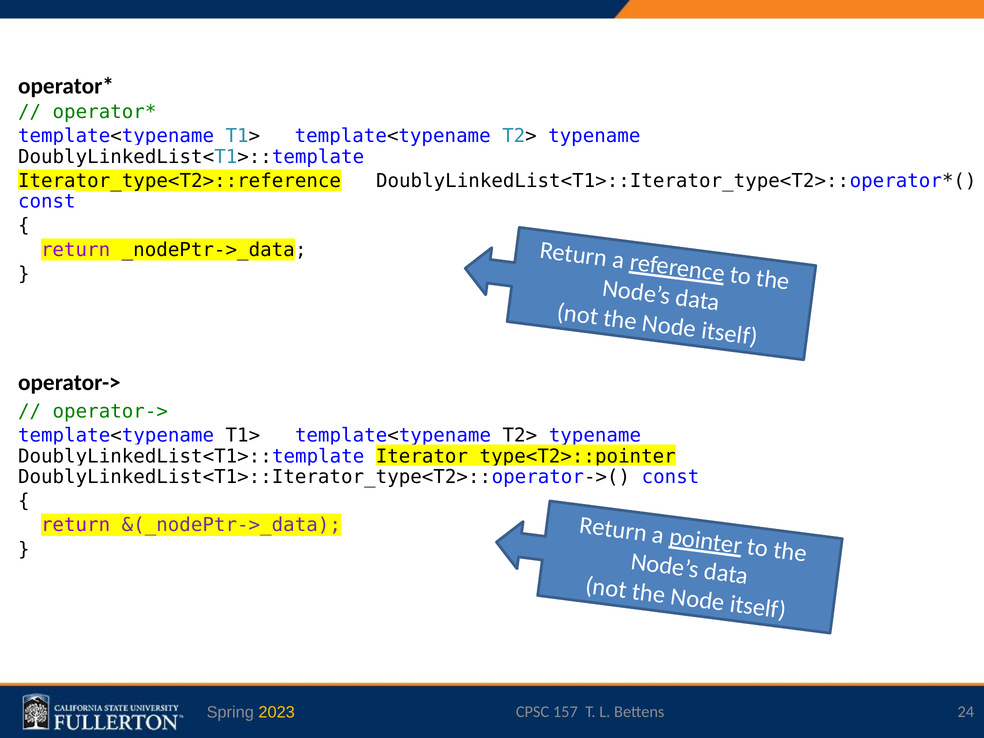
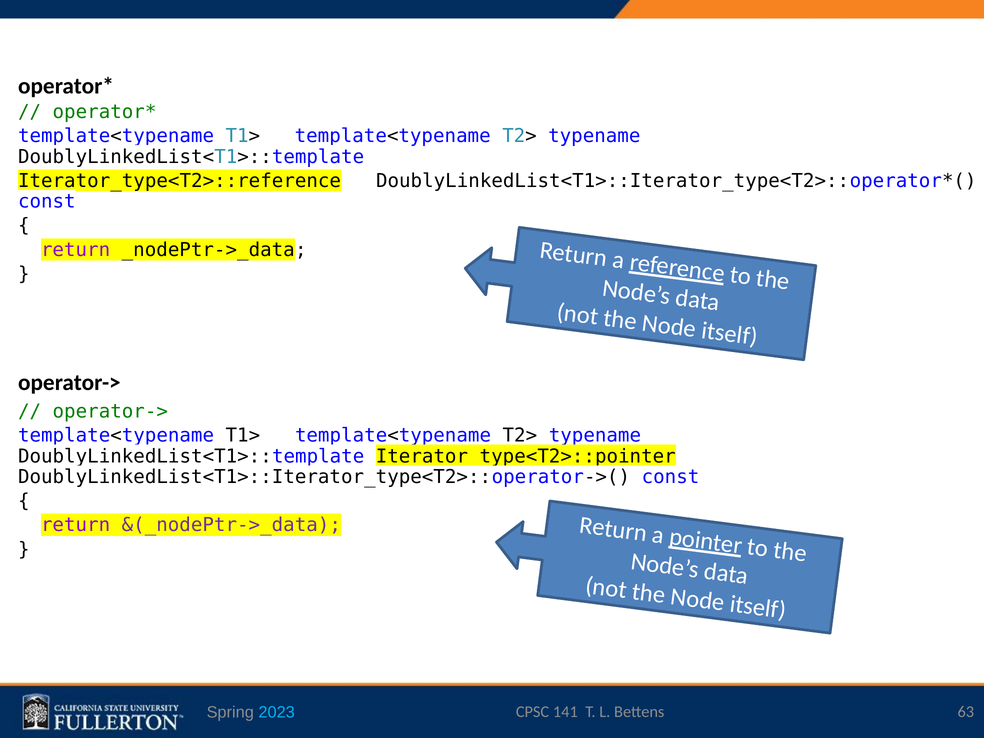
2023 colour: yellow -> light blue
157: 157 -> 141
24: 24 -> 63
